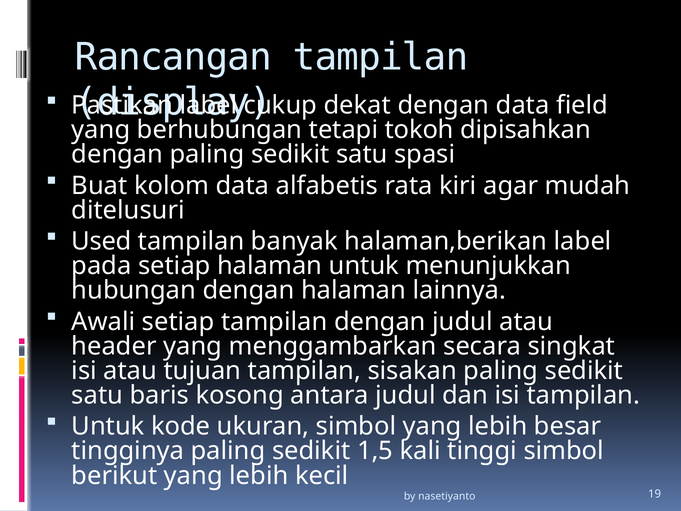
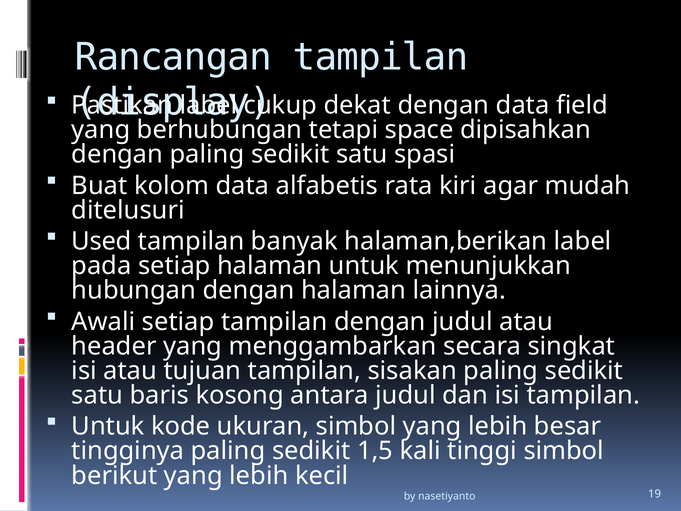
tokoh: tokoh -> space
